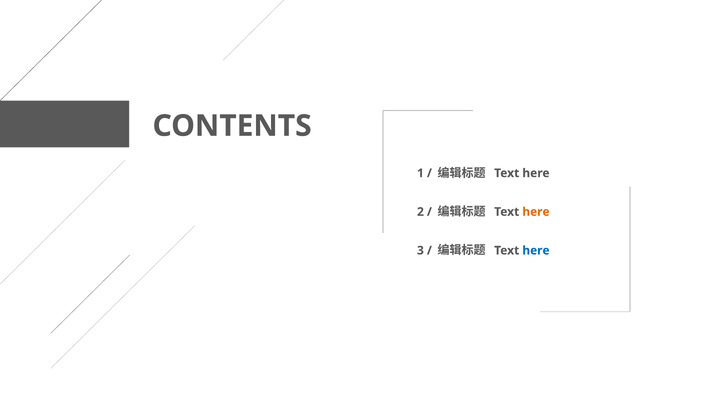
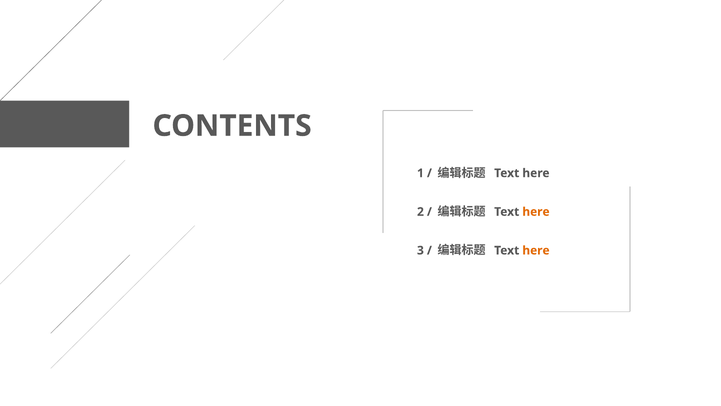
here at (536, 250) colour: blue -> orange
